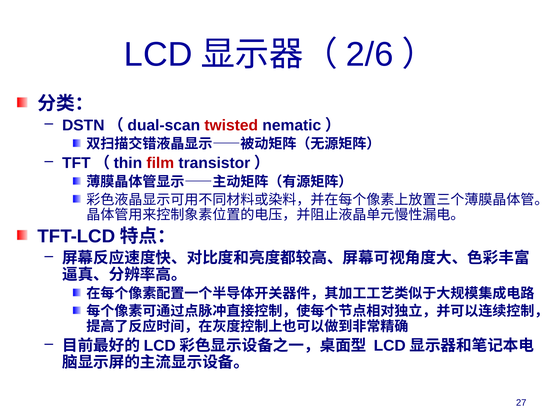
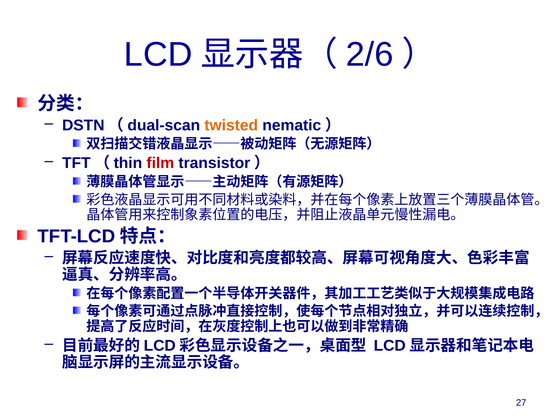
twisted colour: red -> orange
